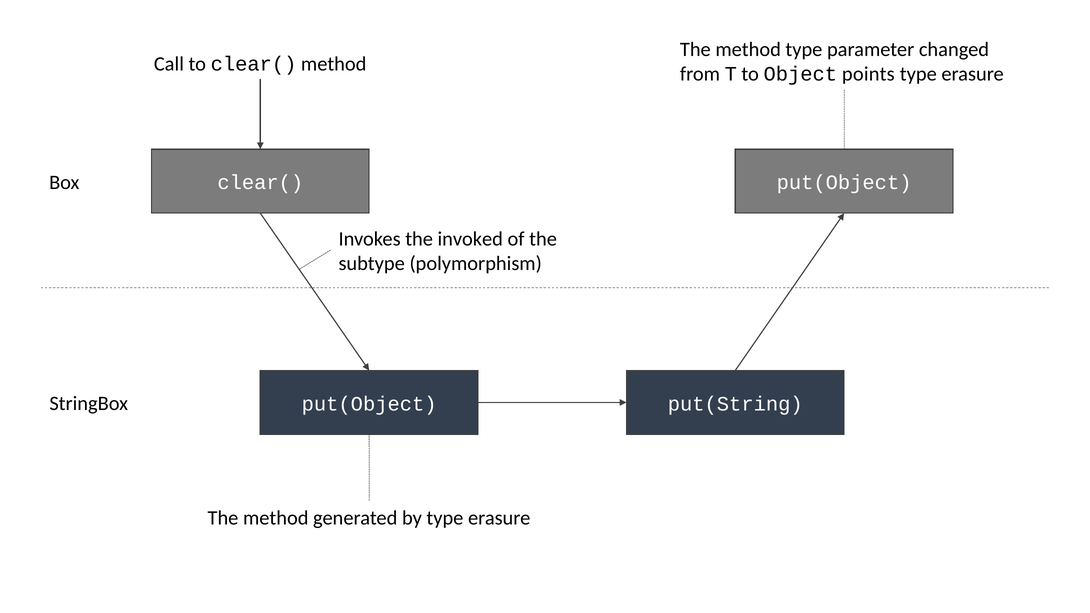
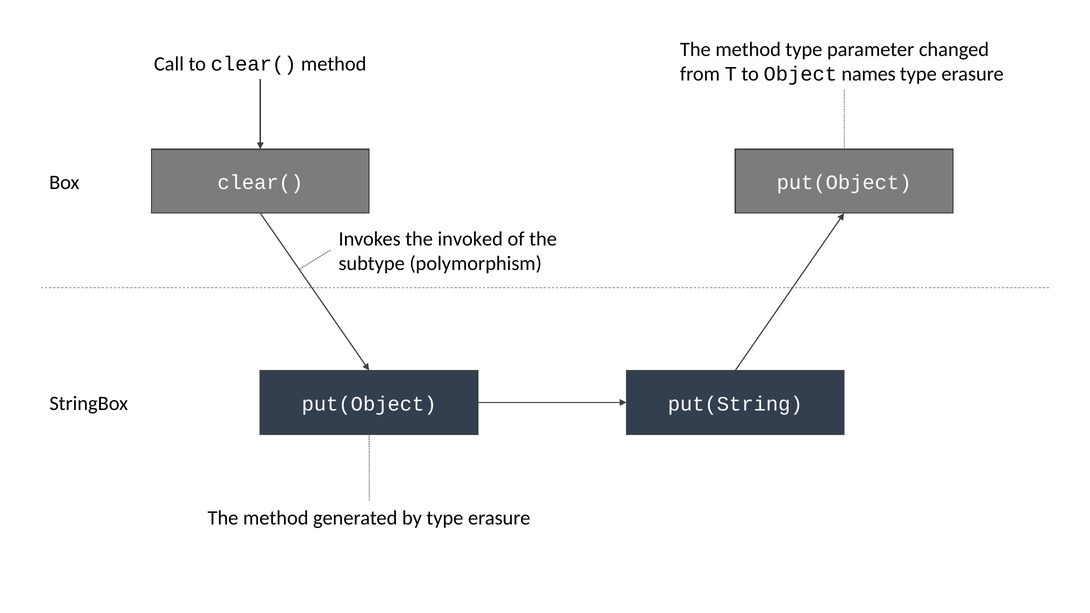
points: points -> names
